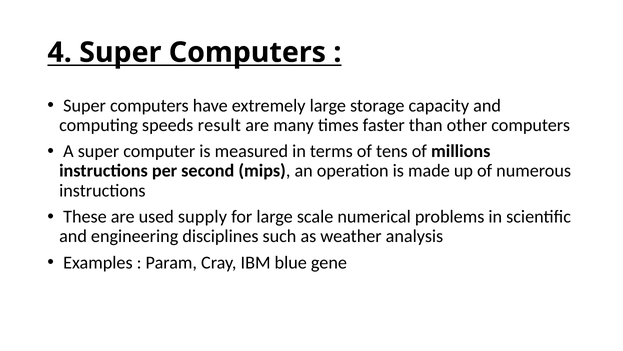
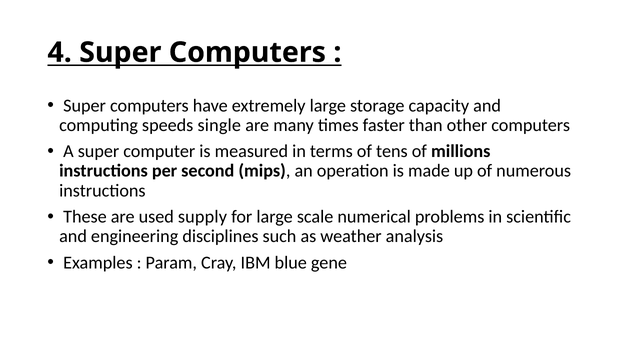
result: result -> single
